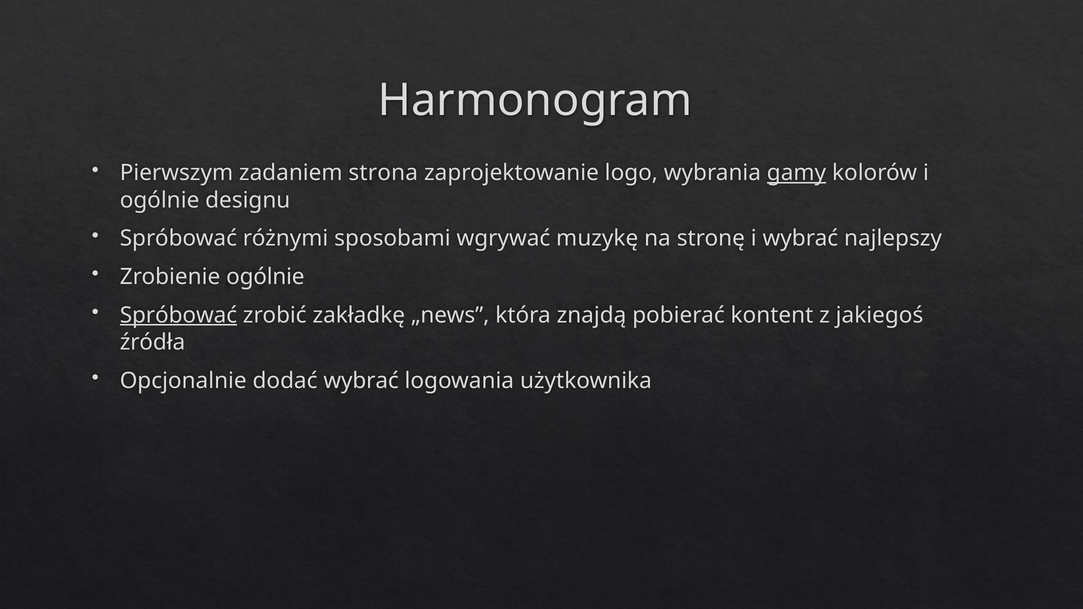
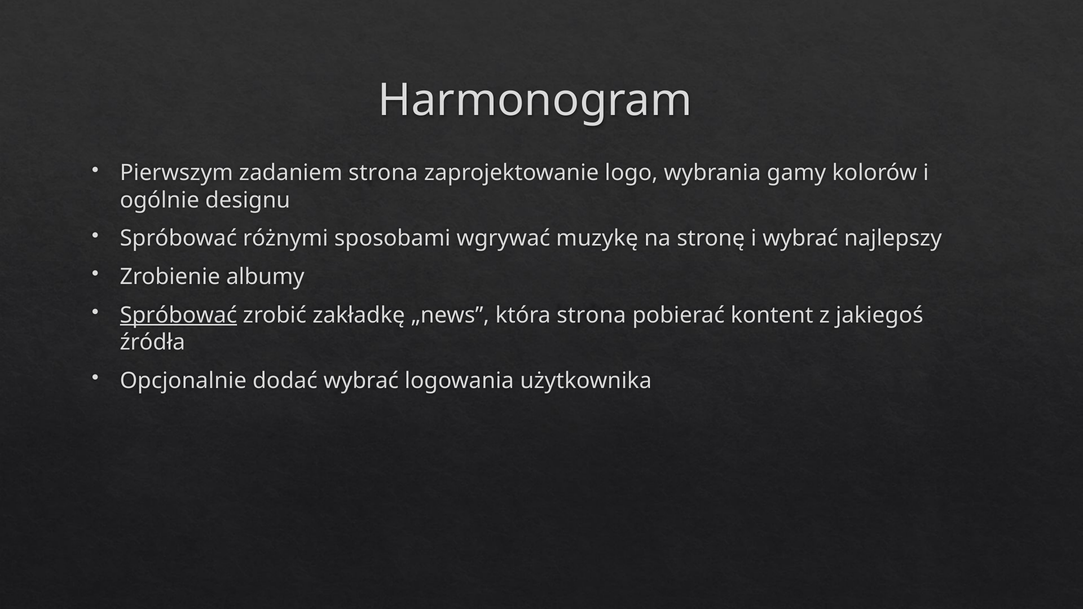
gamy underline: present -> none
Zrobienie ogólnie: ogólnie -> albumy
która znajdą: znajdą -> strona
